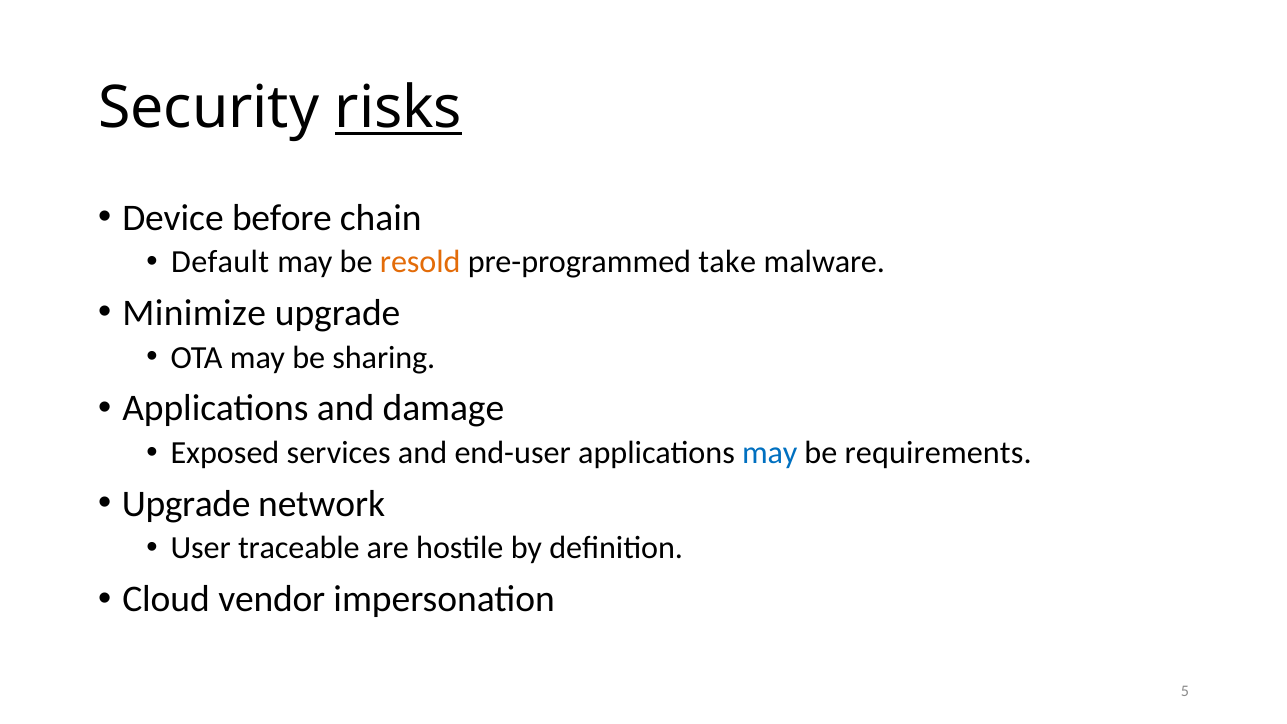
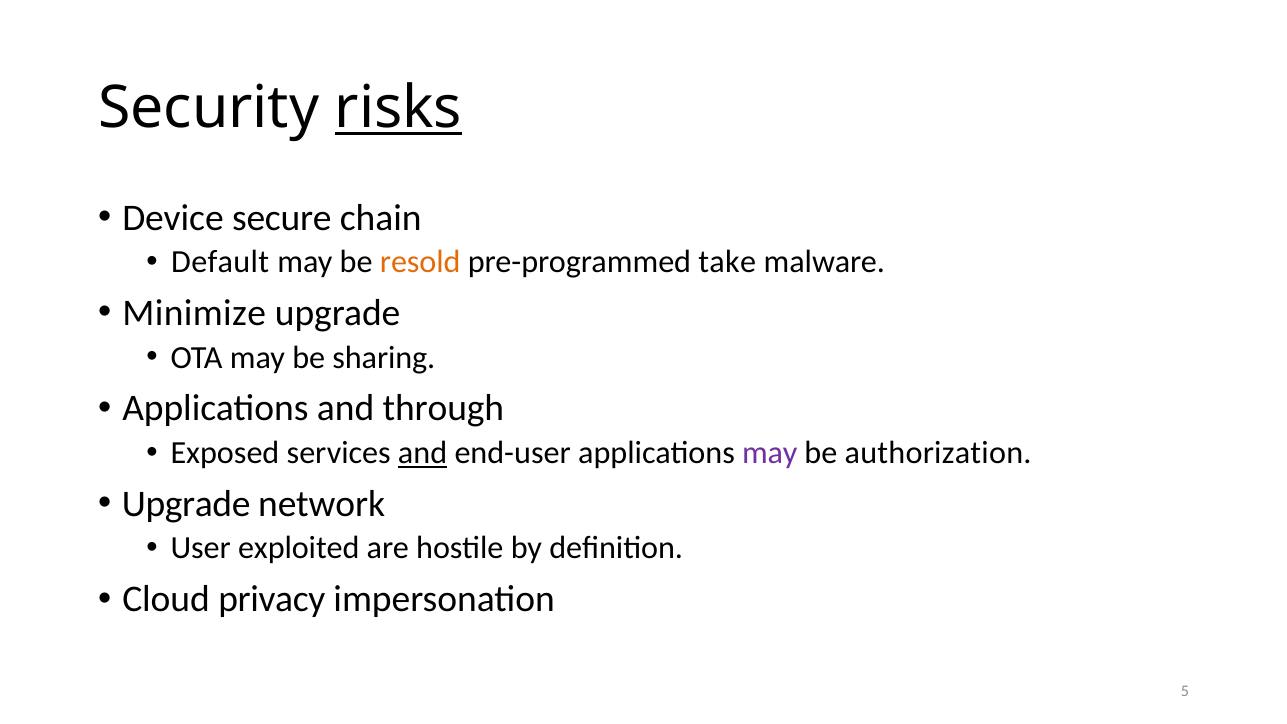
before: before -> secure
damage: damage -> through
and at (423, 453) underline: none -> present
may at (770, 453) colour: blue -> purple
requirements: requirements -> authorization
traceable: traceable -> exploited
vendor: vendor -> privacy
